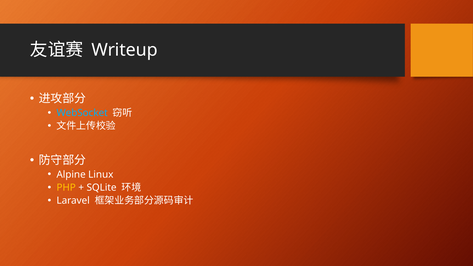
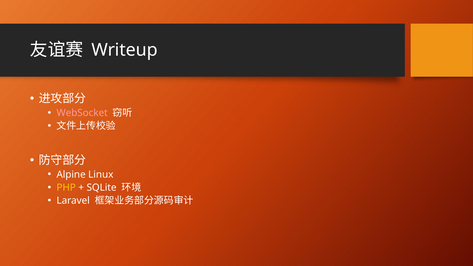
WebSocket colour: light blue -> pink
